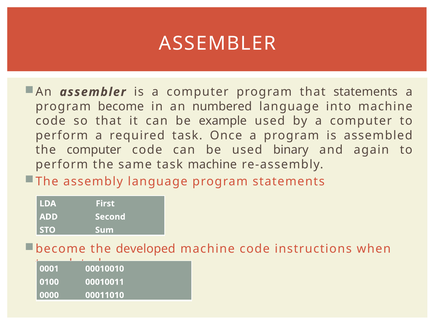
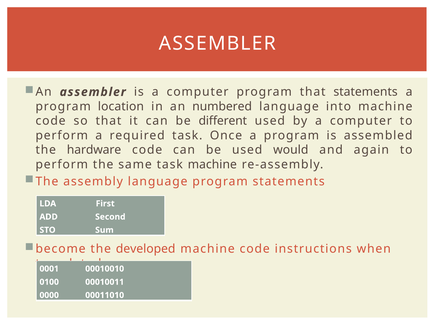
program become: become -> location
example: example -> different
the computer: computer -> hardware
binary: binary -> would
